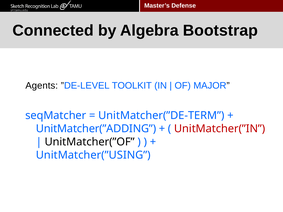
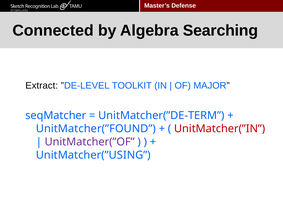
Bootstrap: Bootstrap -> Searching
Agents: Agents -> Extract
UnitMatcher(”ADDING: UnitMatcher(”ADDING -> UnitMatcher(”FOUND
UnitMatcher(”OF colour: black -> purple
